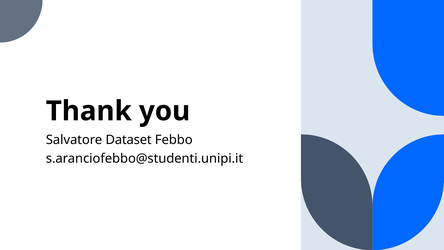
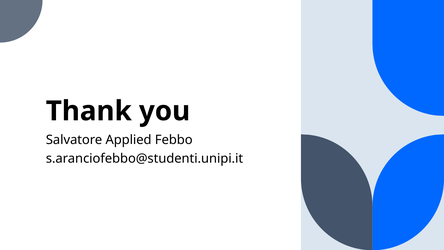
Dataset: Dataset -> Applied
